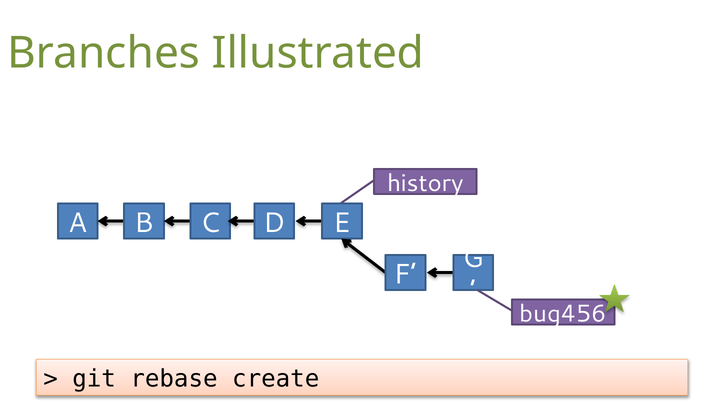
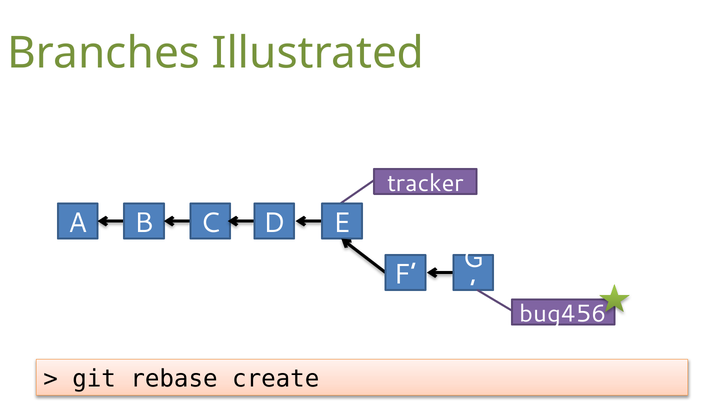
history: history -> tracker
